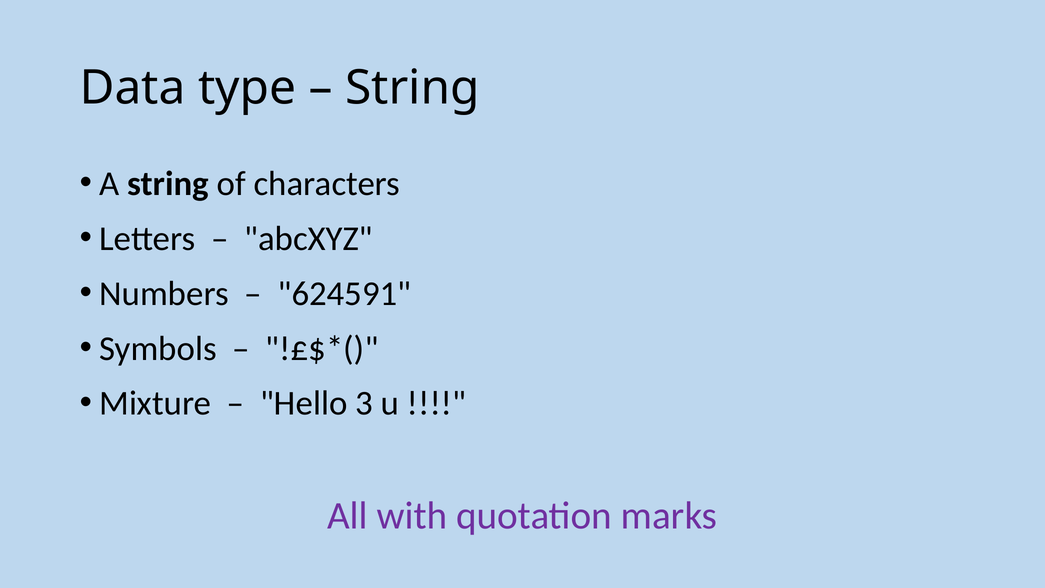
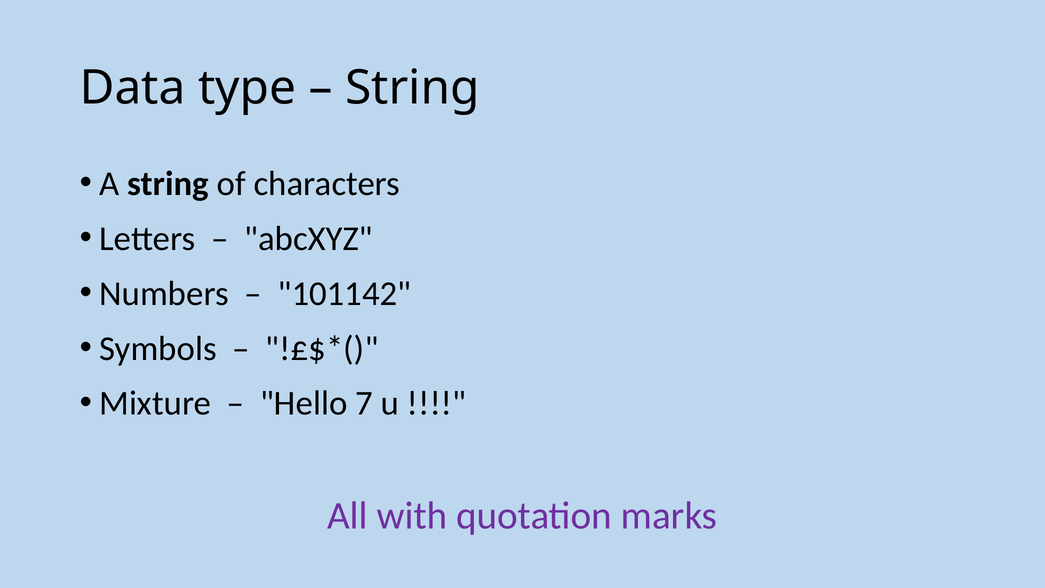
624591: 624591 -> 101142
3: 3 -> 7
